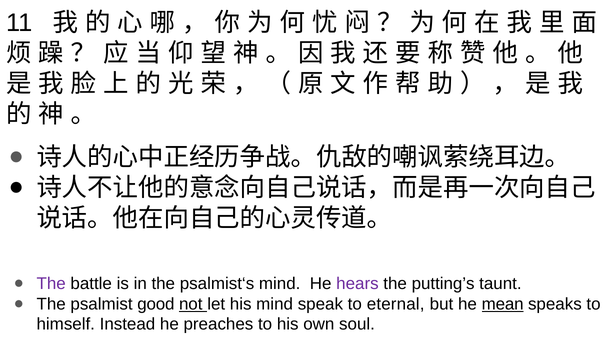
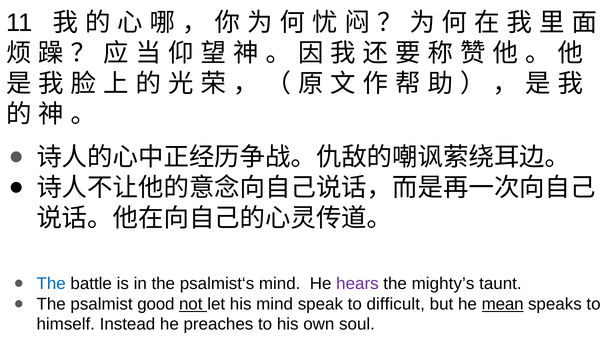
The at (51, 284) colour: purple -> blue
putting’s: putting’s -> mighty’s
eternal: eternal -> difficult
